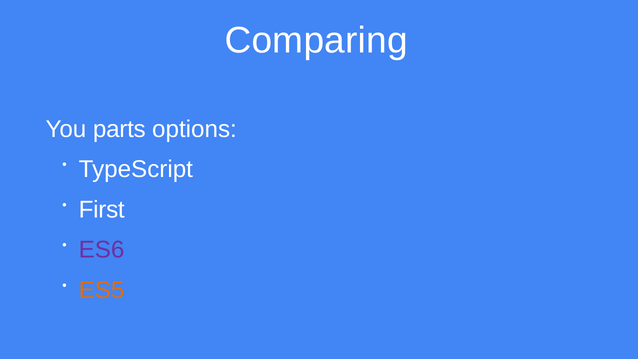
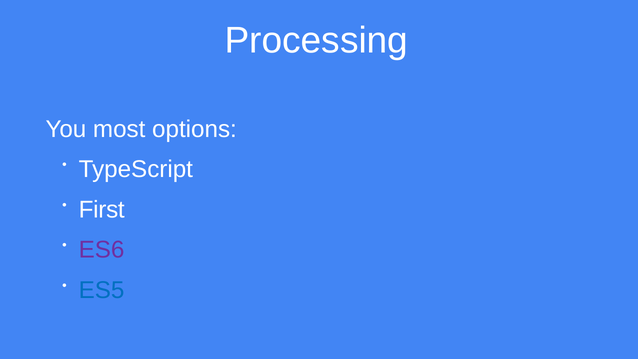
Comparing: Comparing -> Processing
parts: parts -> most
ES5 colour: orange -> blue
